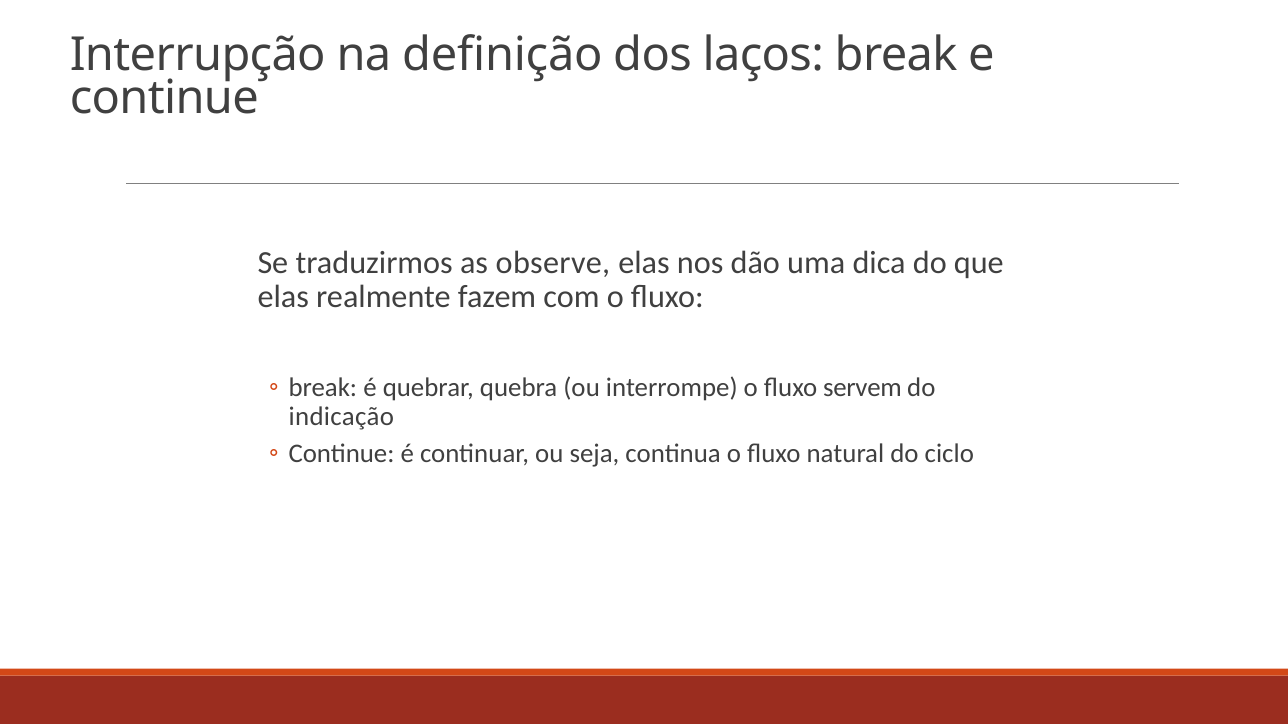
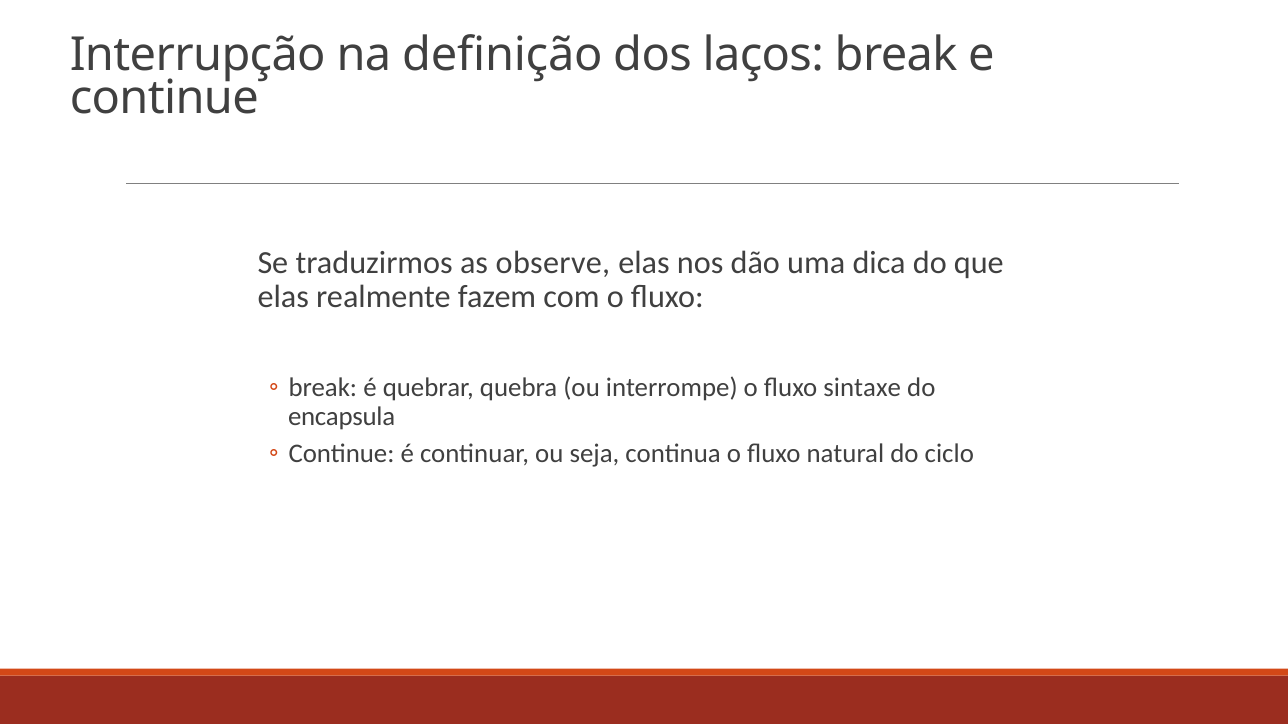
servem: servem -> sintaxe
indicação: indicação -> encapsula
